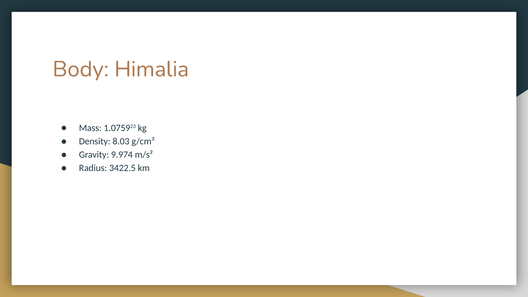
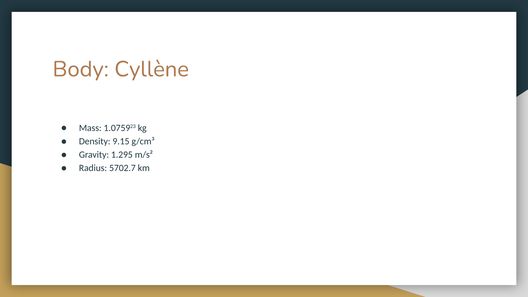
Himalia: Himalia -> Cyllène
8.03: 8.03 -> 9.15
9.974: 9.974 -> 1.295
3422.5: 3422.5 -> 5702.7
